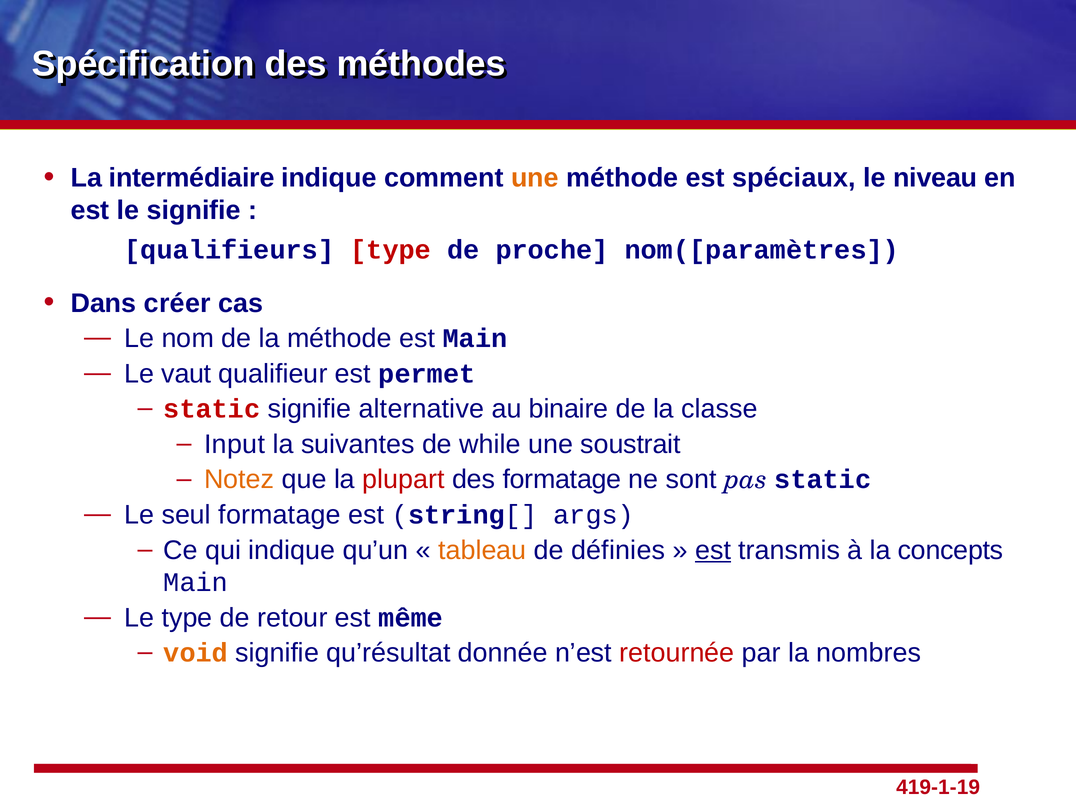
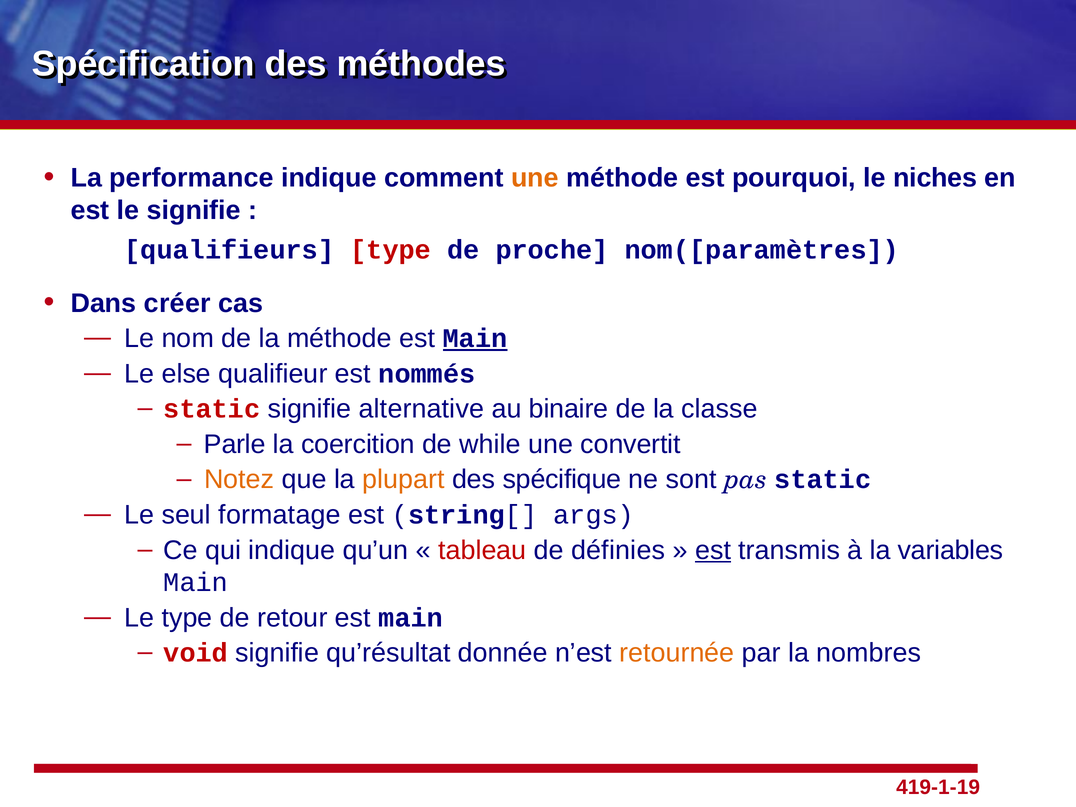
intermédiaire: intermédiaire -> performance
spéciaux: spéciaux -> pourquoi
niveau: niveau -> niches
Main at (475, 338) underline: none -> present
vaut: vaut -> else
permet: permet -> nommés
Input: Input -> Parle
suivantes: suivantes -> coercition
soustrait: soustrait -> convertit
plupart colour: red -> orange
des formatage: formatage -> spécifique
tableau colour: orange -> red
concepts: concepts -> variables
retour est même: même -> main
void colour: orange -> red
retournée colour: red -> orange
